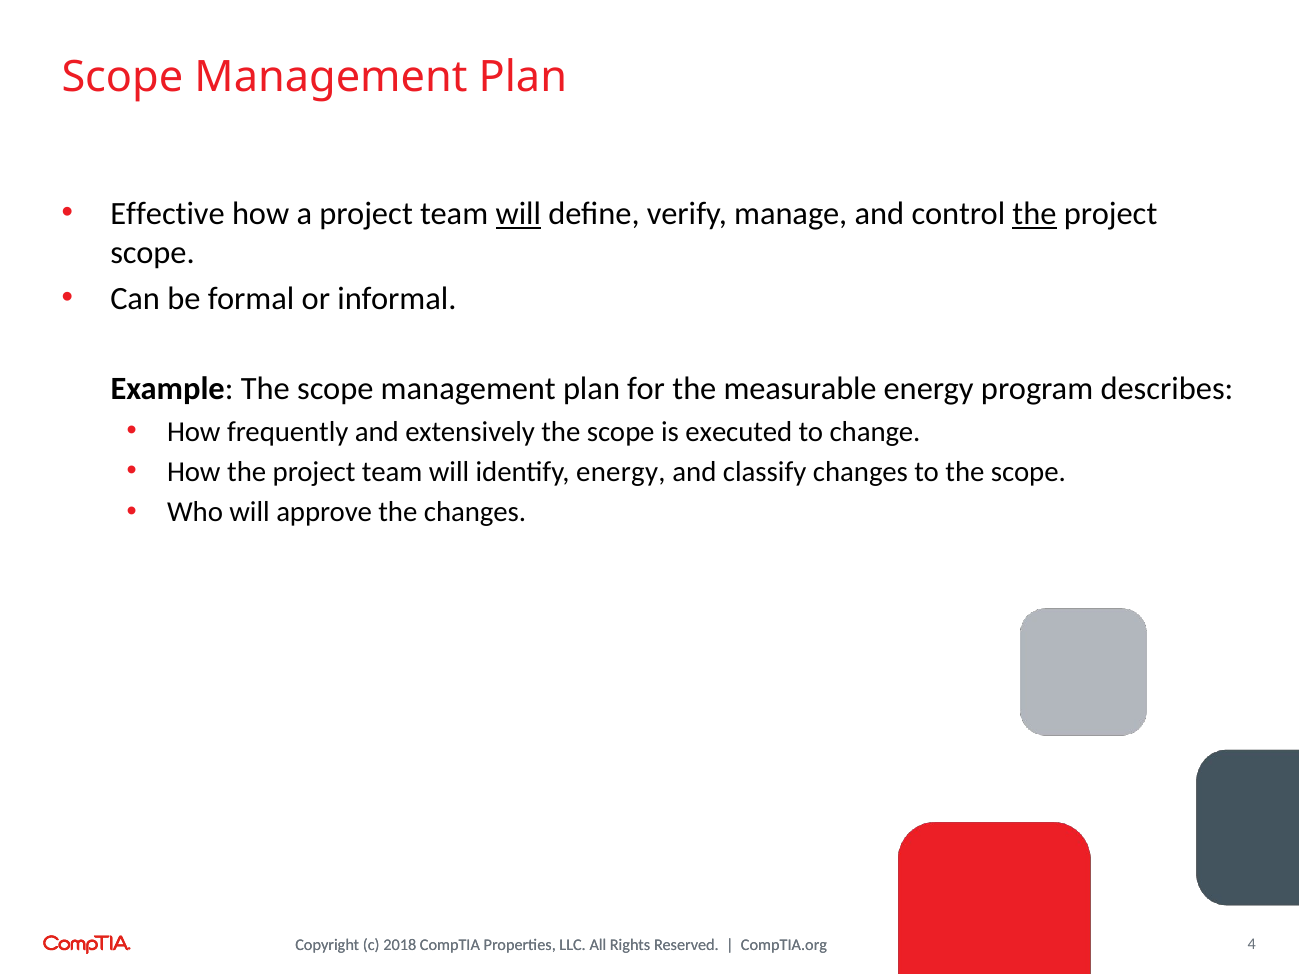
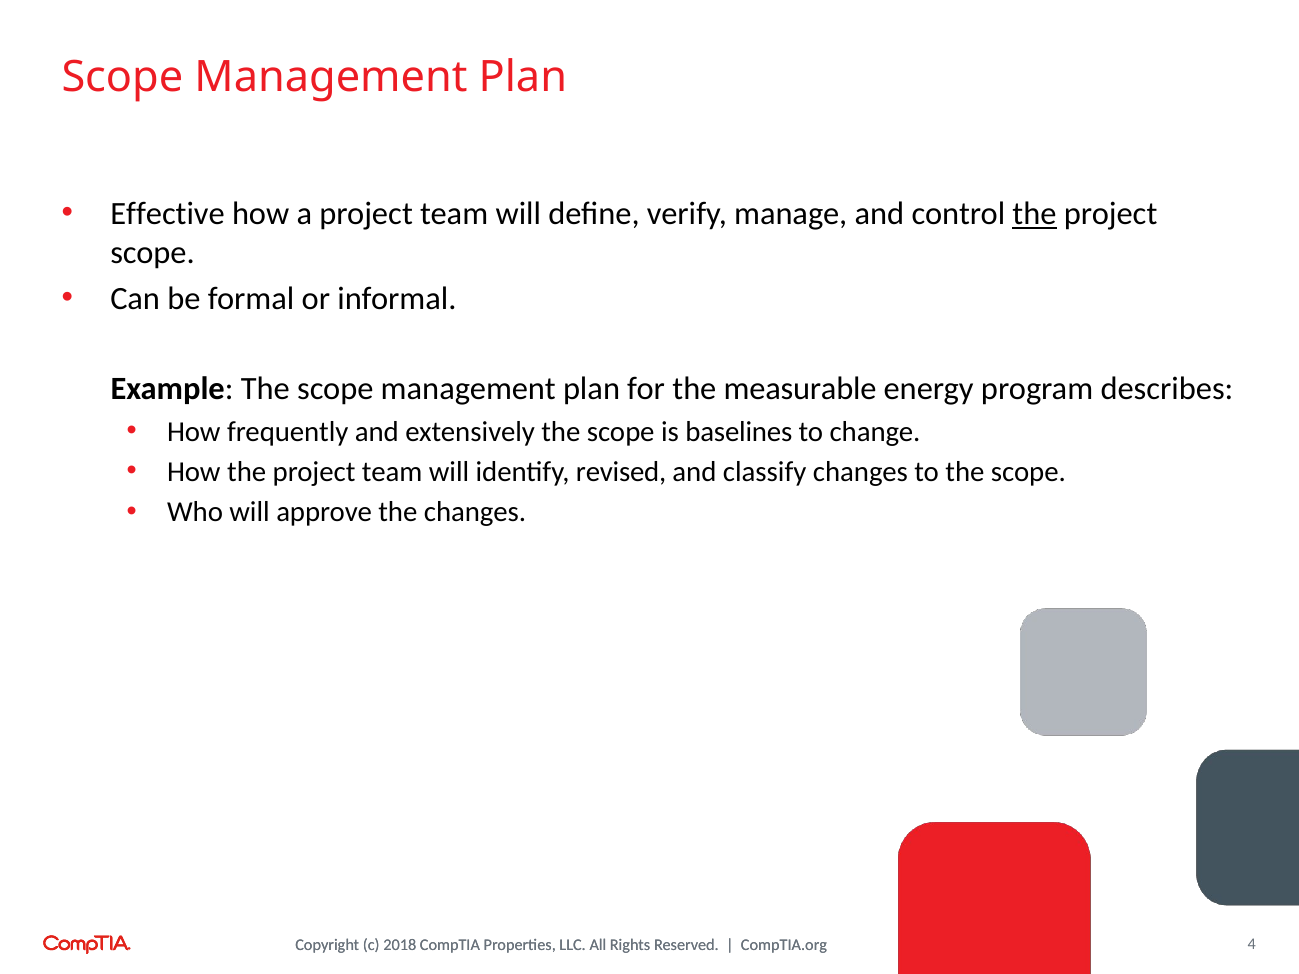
will at (518, 214) underline: present -> none
executed: executed -> baselines
identify energy: energy -> revised
